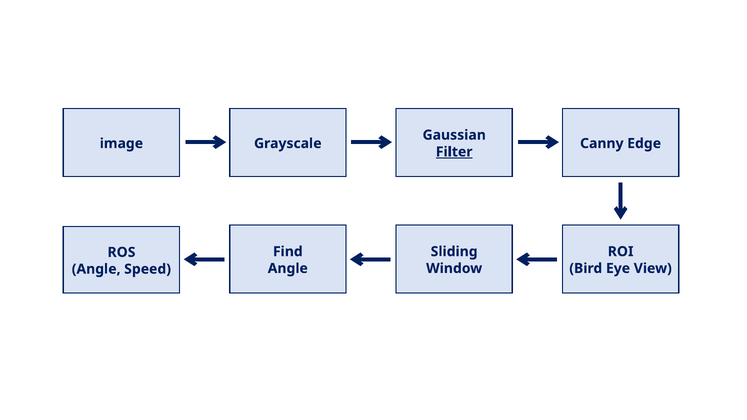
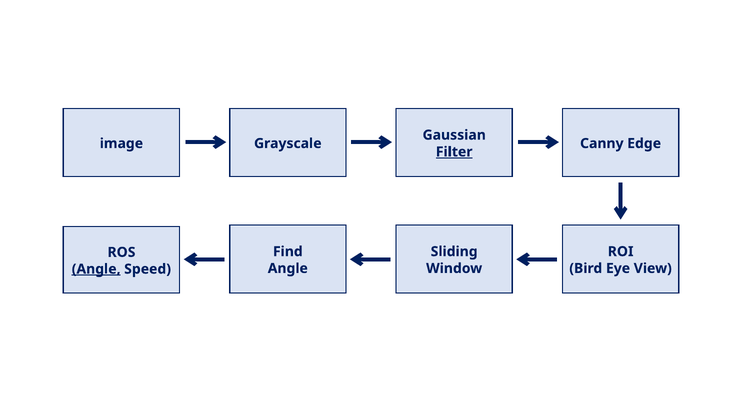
Angle at (96, 269) underline: none -> present
